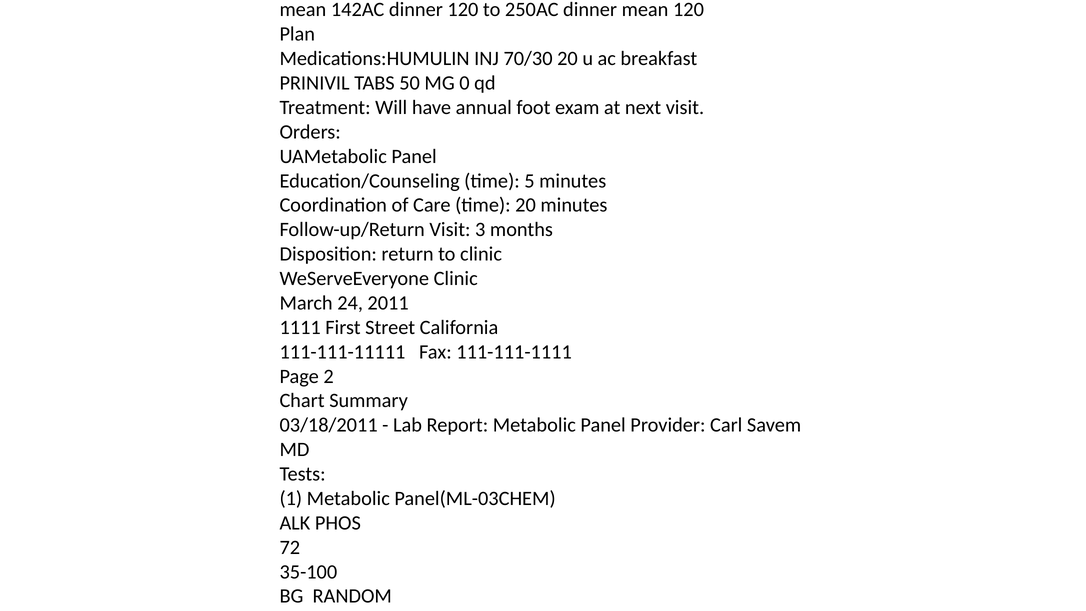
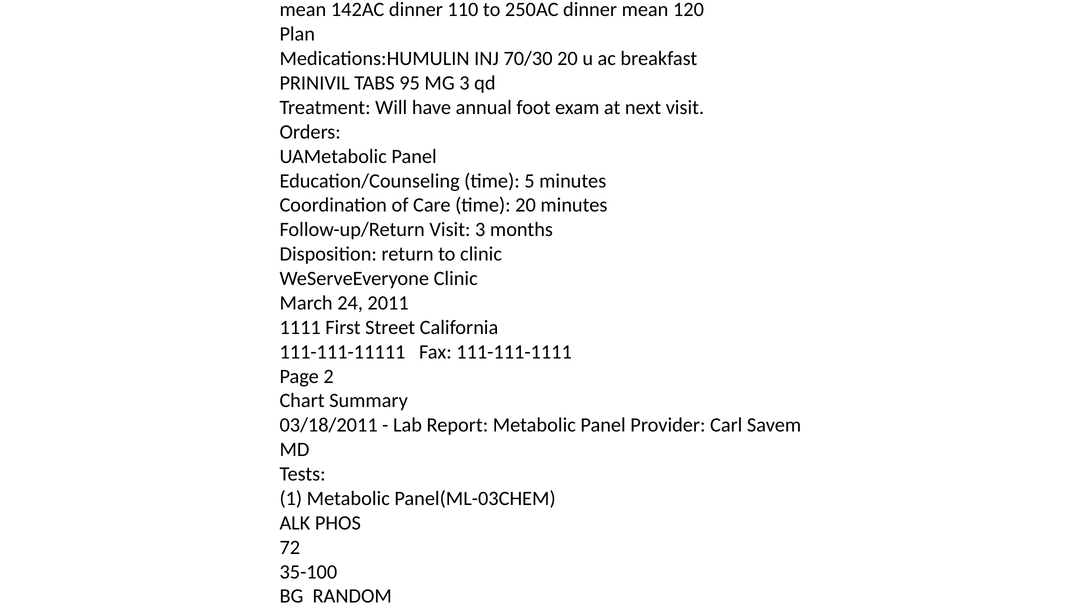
dinner 120: 120 -> 110
50: 50 -> 95
MG 0: 0 -> 3
